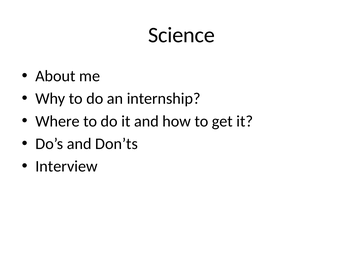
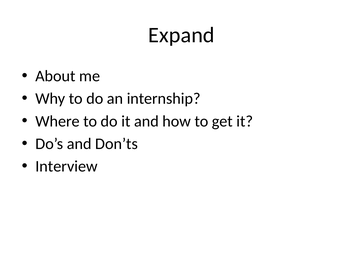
Science: Science -> Expand
